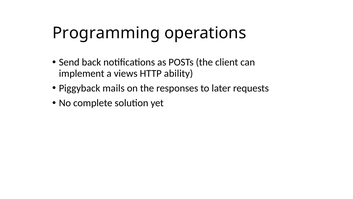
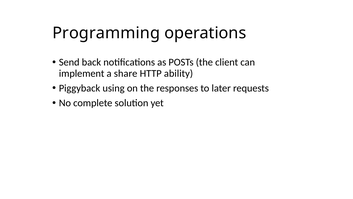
views: views -> share
mails: mails -> using
